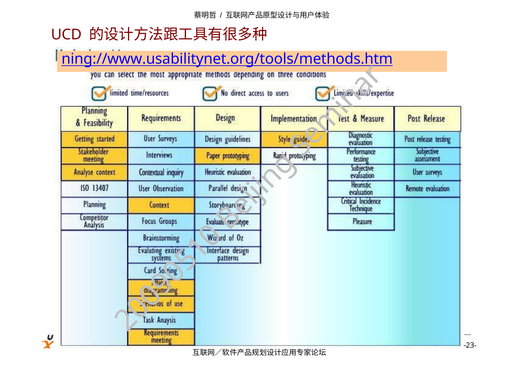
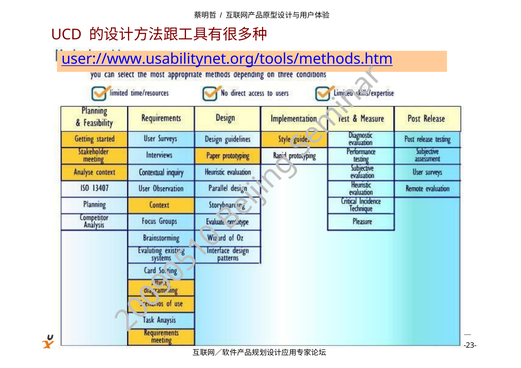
ning://www.usabilitynet.org/tools/methods.htm: ning://www.usabilitynet.org/tools/methods.htm -> user://www.usabilitynet.org/tools/methods.htm
